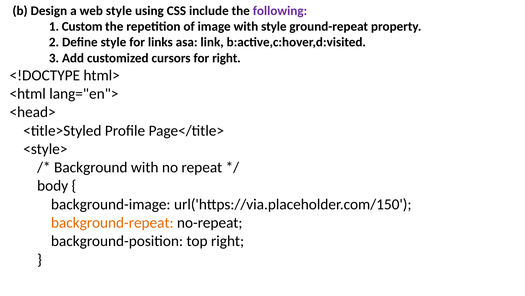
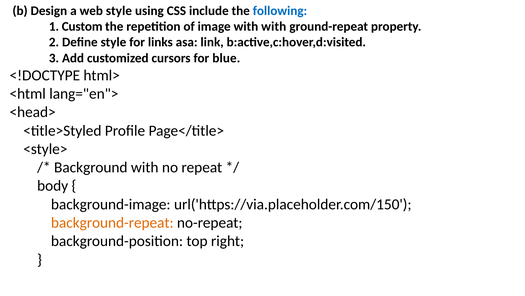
following colour: purple -> blue
with style: style -> with
for right: right -> blue
